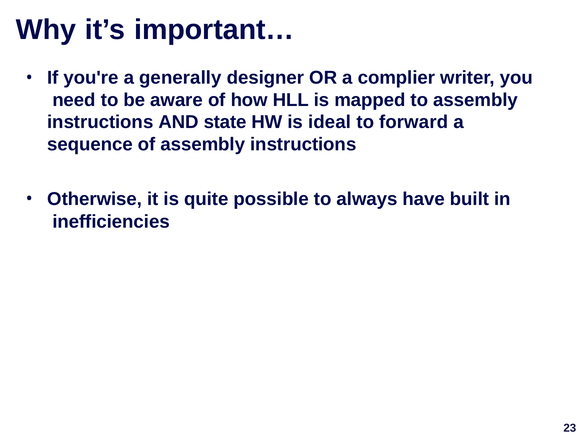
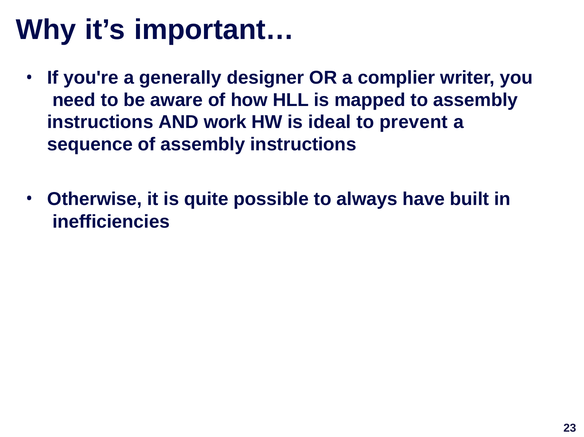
state: state -> work
forward: forward -> prevent
